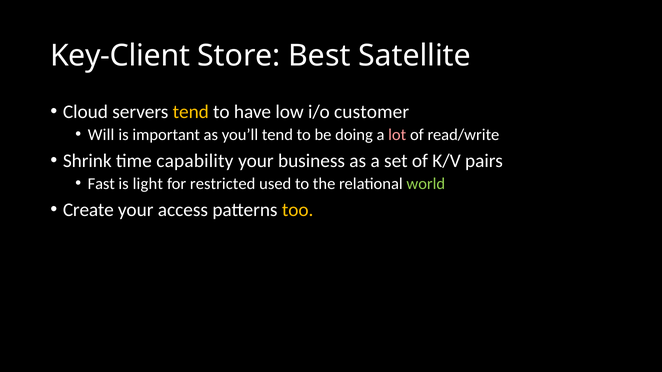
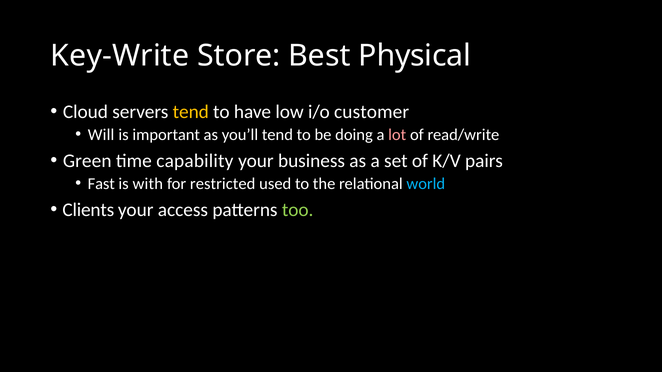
Key-Client: Key-Client -> Key-Write
Satellite: Satellite -> Physical
Shrink: Shrink -> Green
light: light -> with
world colour: light green -> light blue
Create: Create -> Clients
too colour: yellow -> light green
